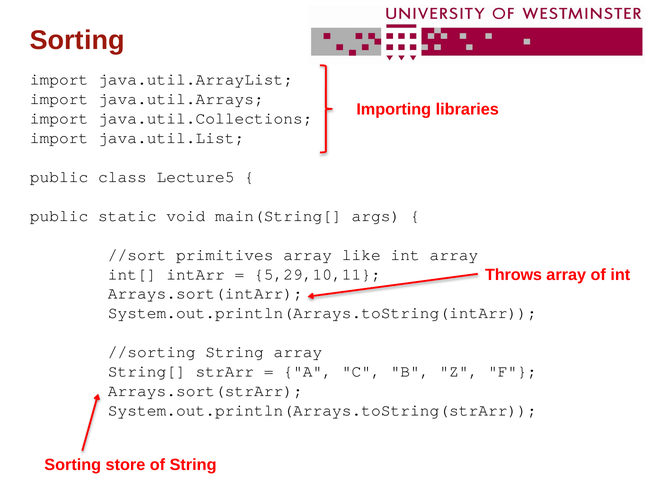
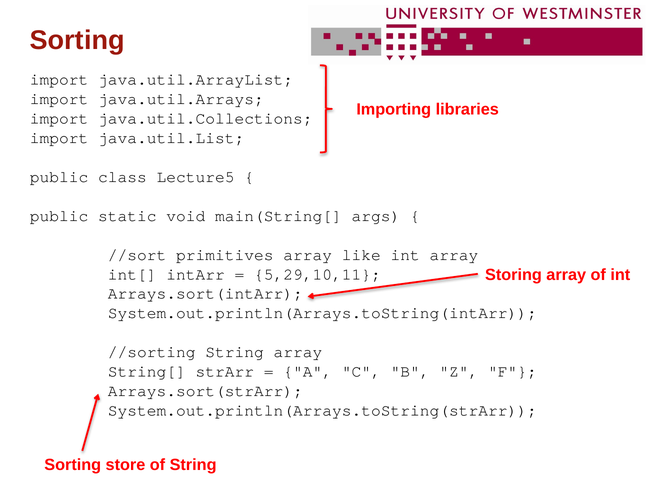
Throws: Throws -> Storing
